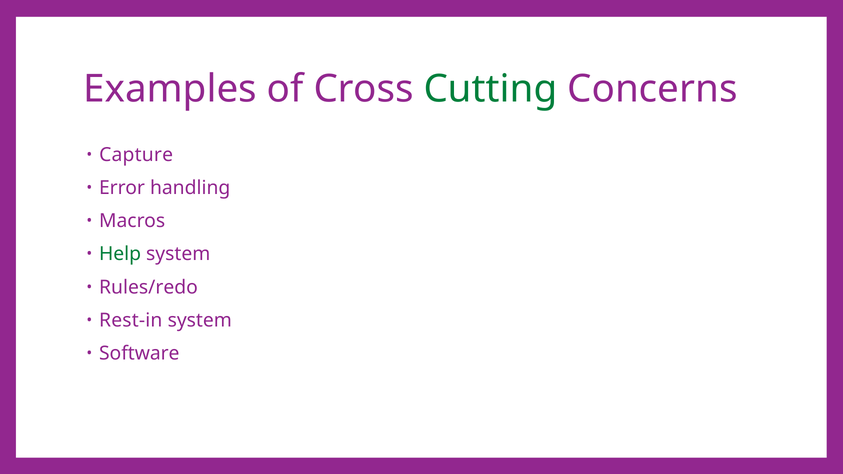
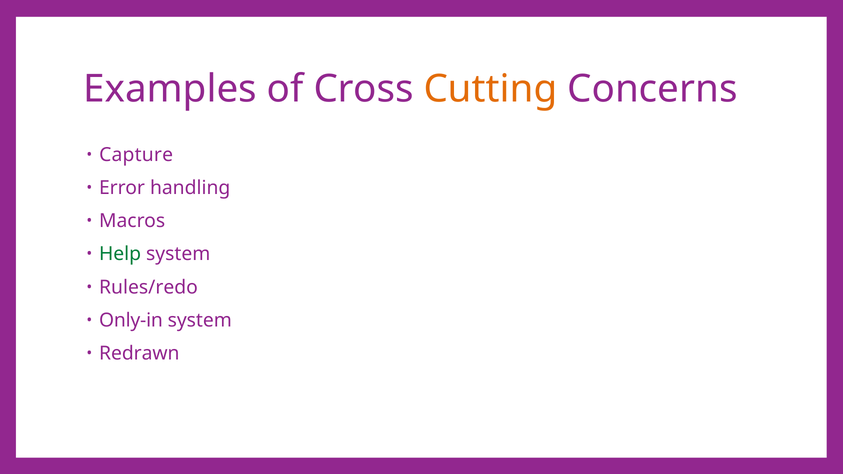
Cutting colour: green -> orange
Rest-in: Rest-in -> Only-in
Software: Software -> Redrawn
